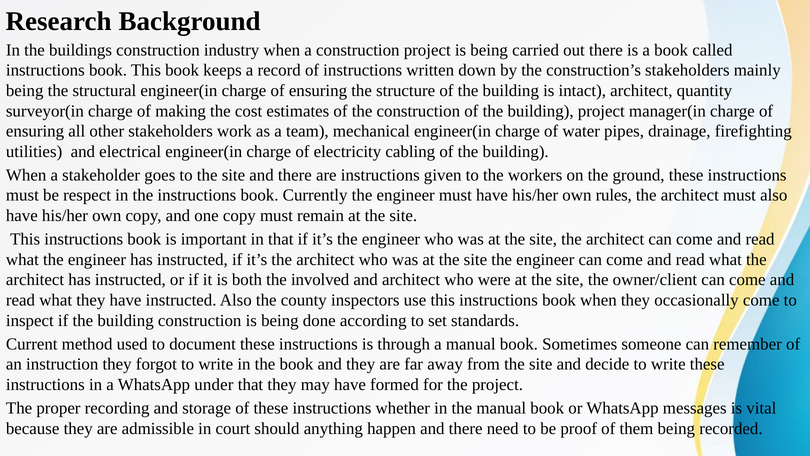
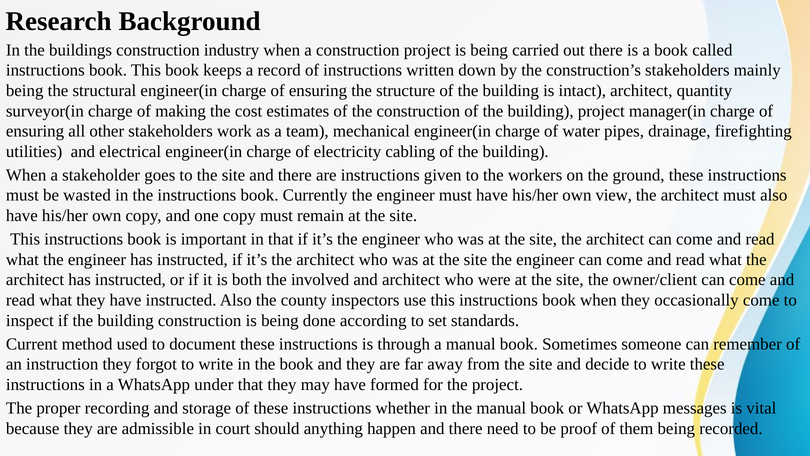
respect: respect -> wasted
rules: rules -> view
